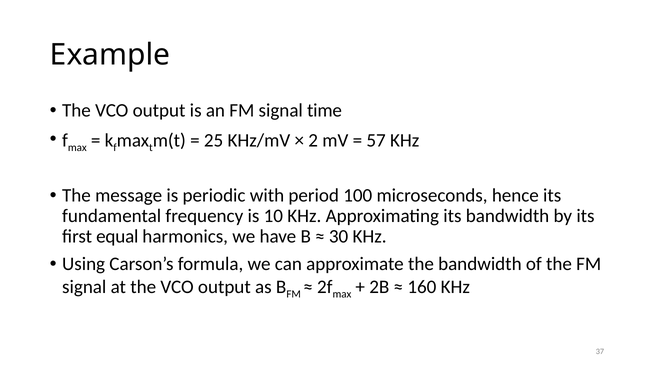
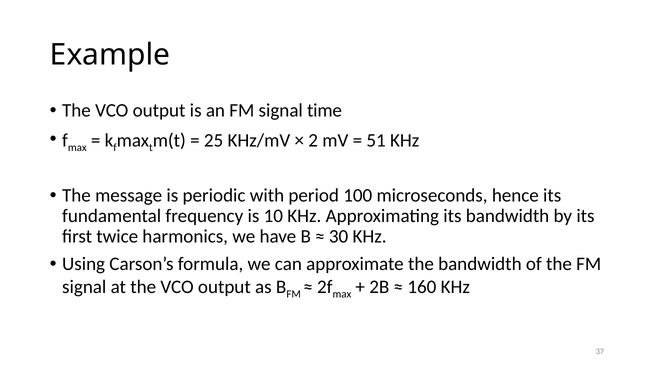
57: 57 -> 51
equal: equal -> twice
